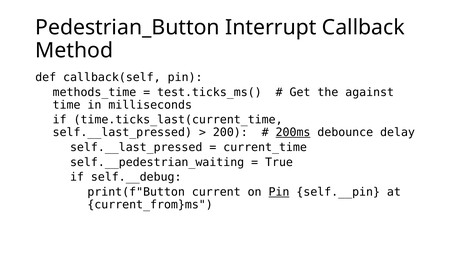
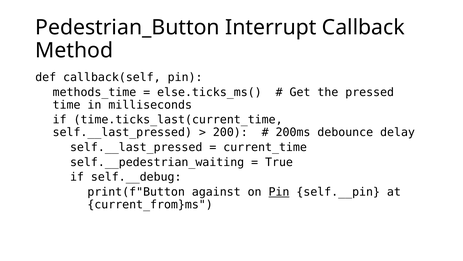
test.ticks_ms(: test.ticks_ms( -> else.ticks_ms(
against: against -> pressed
200ms underline: present -> none
current: current -> against
